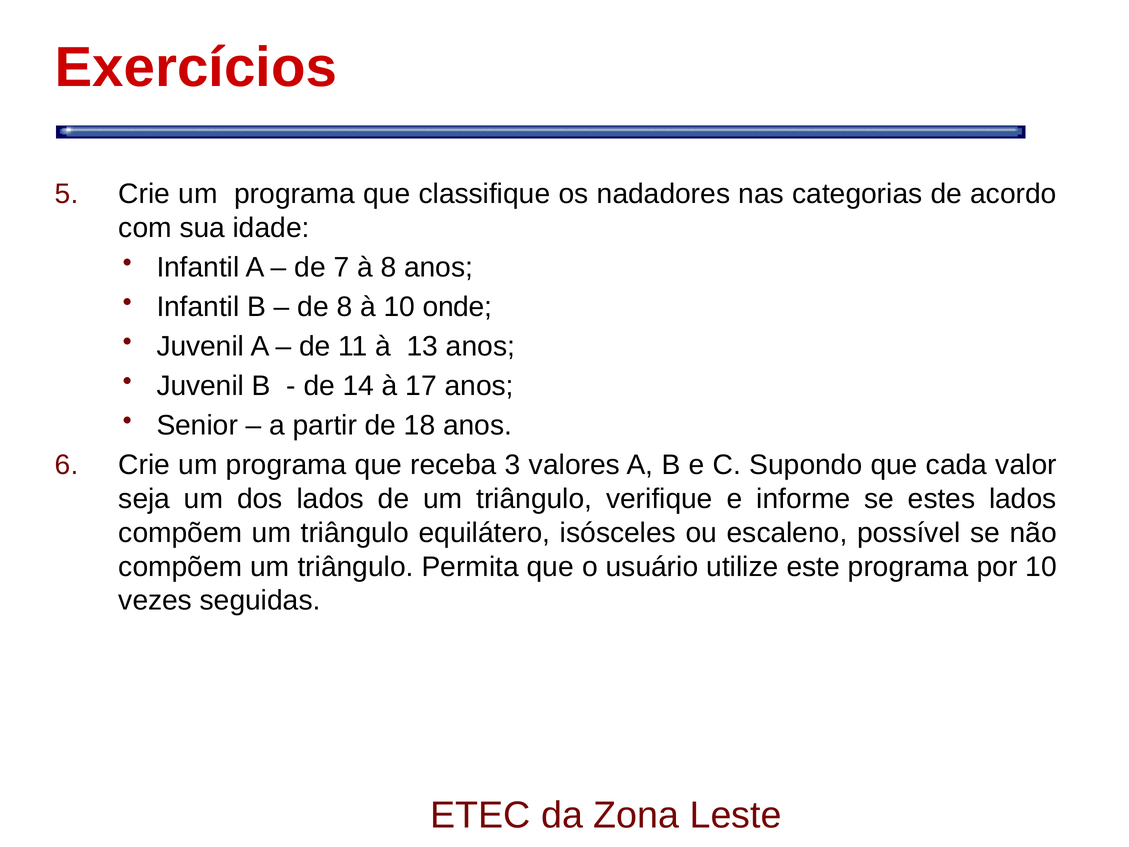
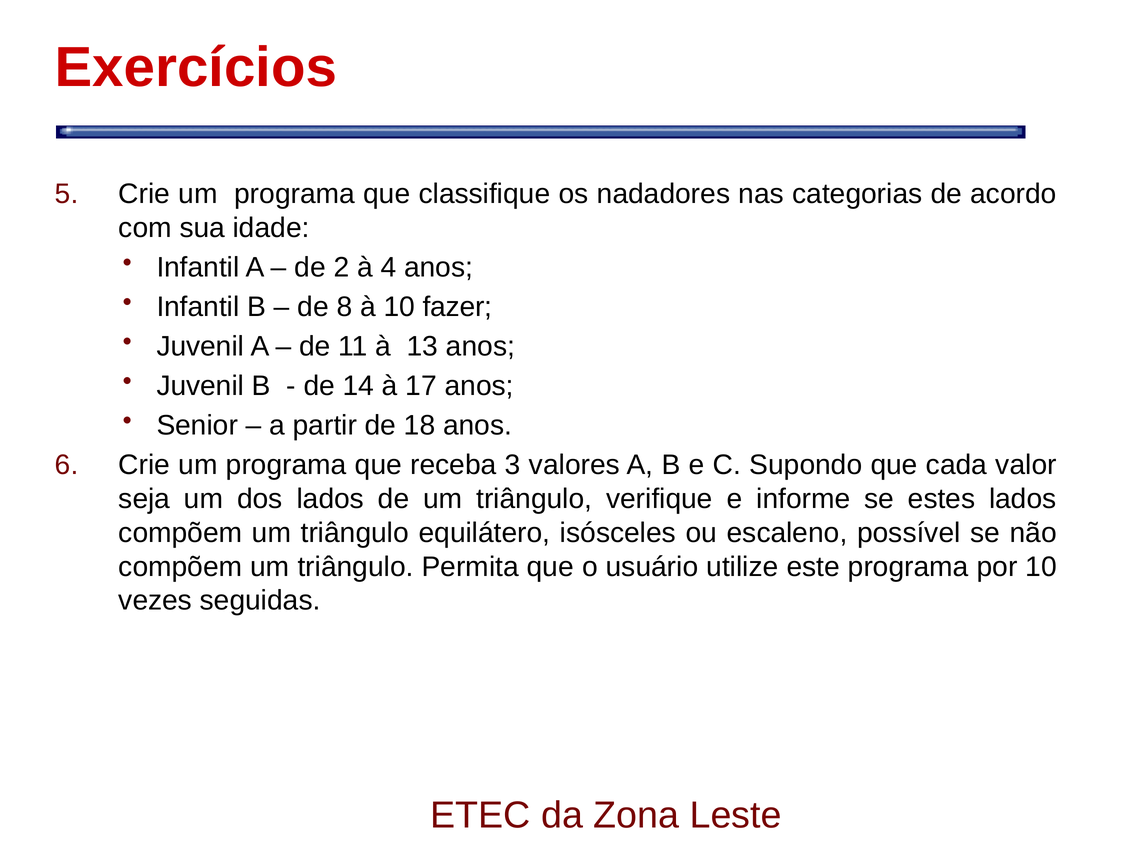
7: 7 -> 2
à 8: 8 -> 4
onde: onde -> fazer
